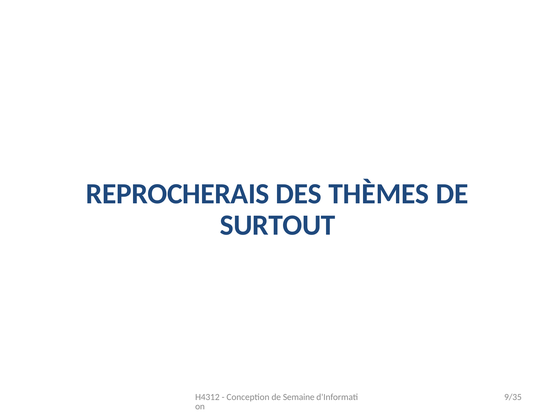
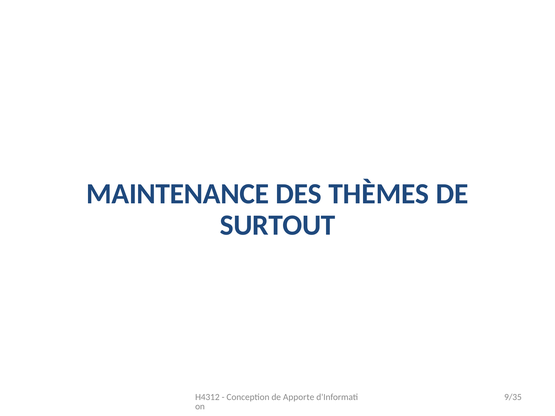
REPROCHERAIS: REPROCHERAIS -> MAINTENANCE
Semaine: Semaine -> Apporte
